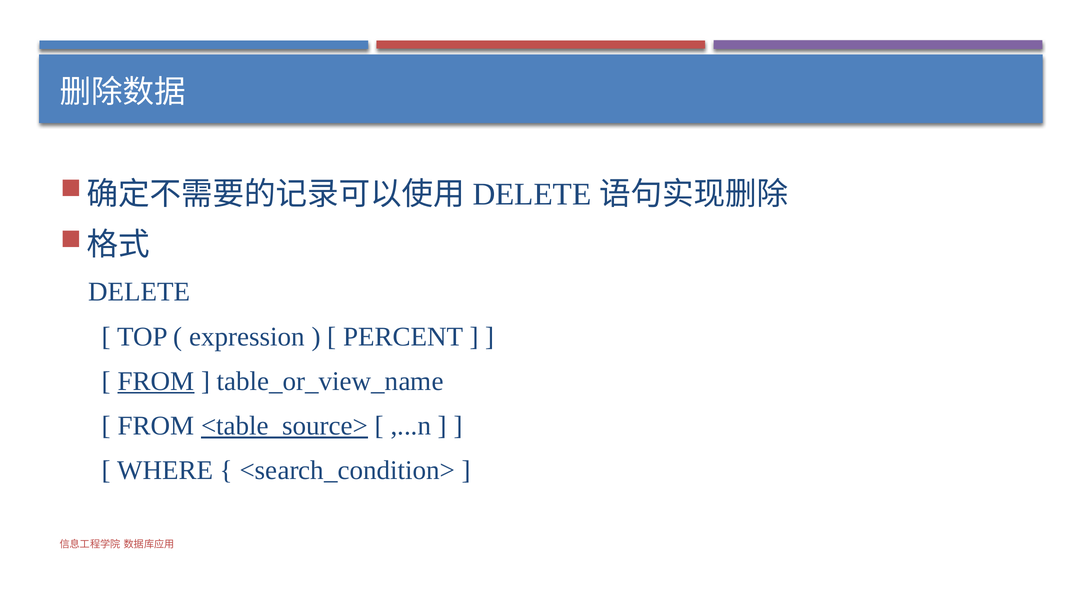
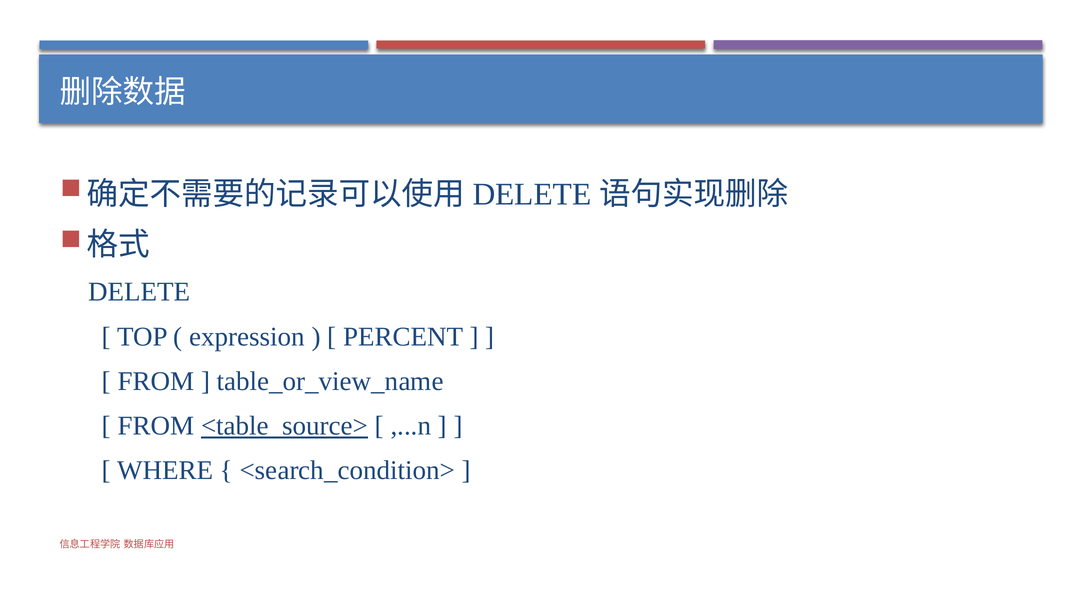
FROM at (156, 382) underline: present -> none
